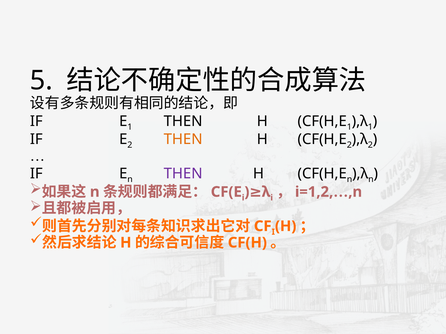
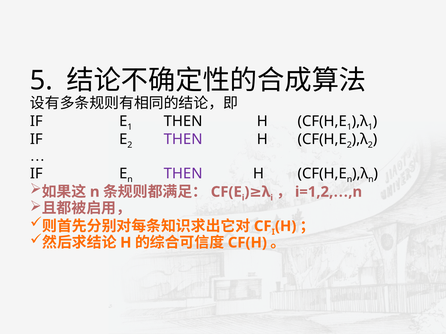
THEN at (183, 140) colour: orange -> purple
